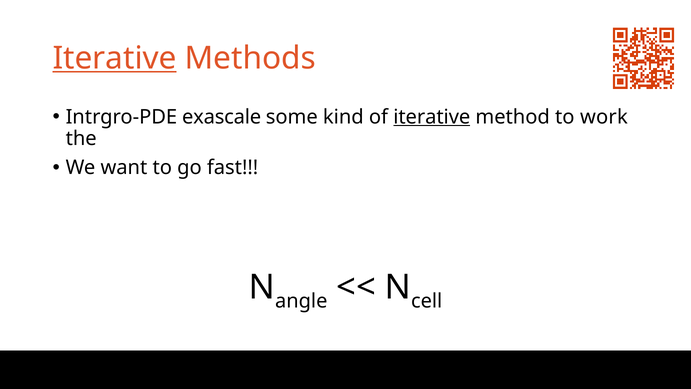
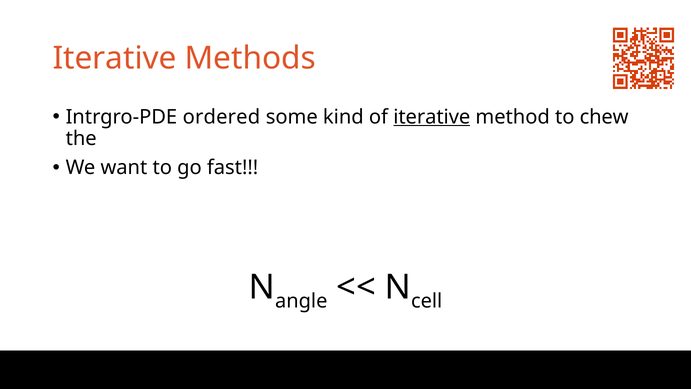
Iterative at (115, 58) underline: present -> none
exascale: exascale -> ordered
work: work -> chew
